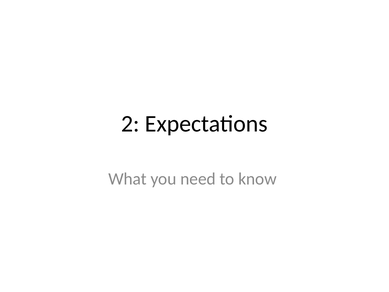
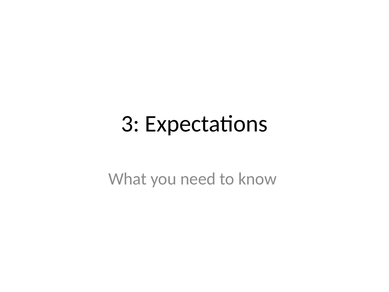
2: 2 -> 3
